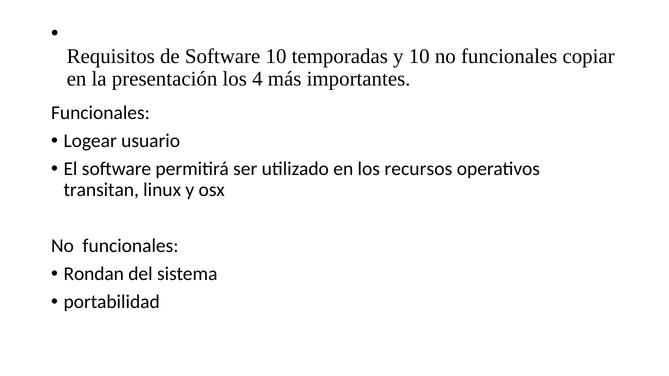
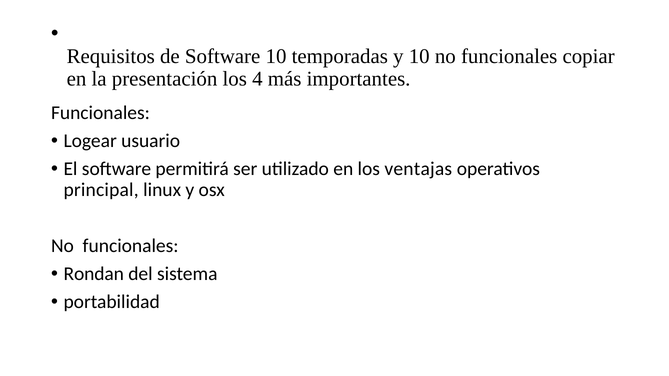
recursos: recursos -> ventajas
transitan: transitan -> principal
